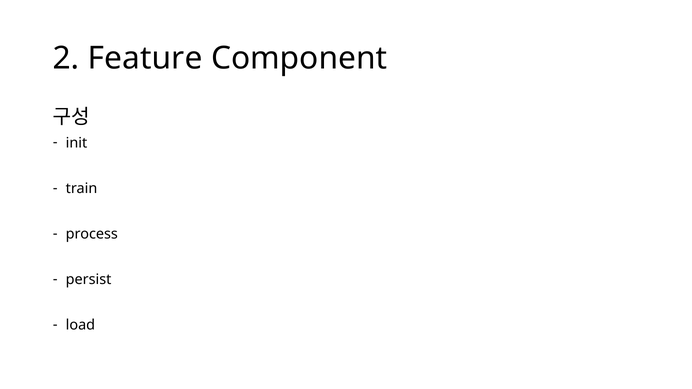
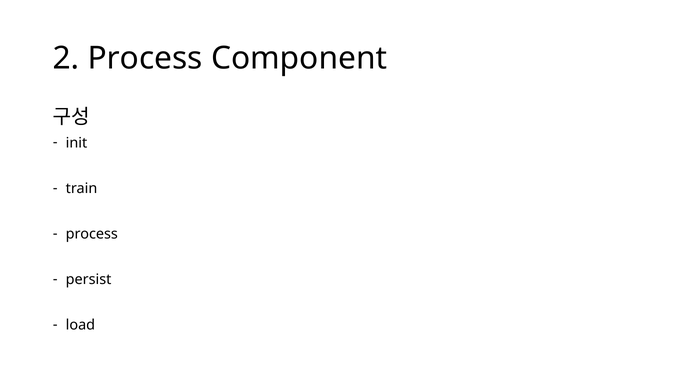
2 Feature: Feature -> Process
